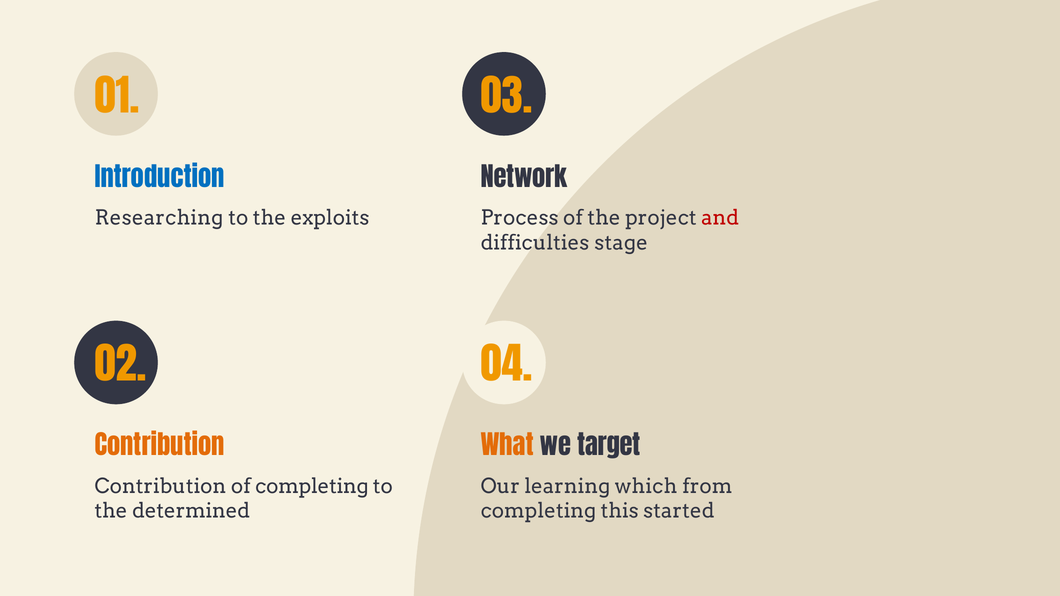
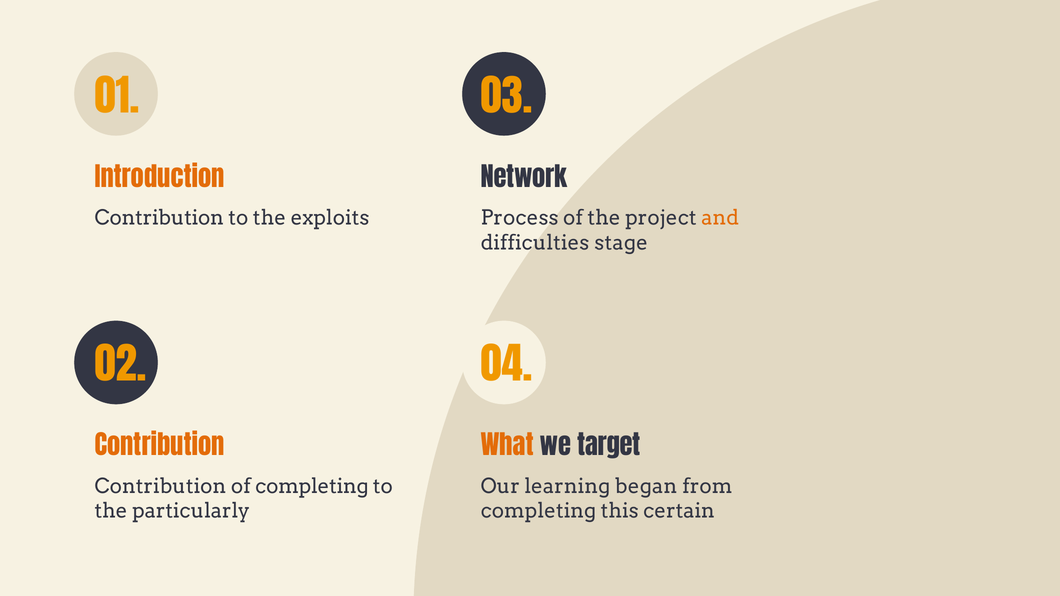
Introduction colour: blue -> orange
Researching at (159, 218): Researching -> Contribution
and colour: red -> orange
which: which -> began
determined: determined -> particularly
started: started -> certain
